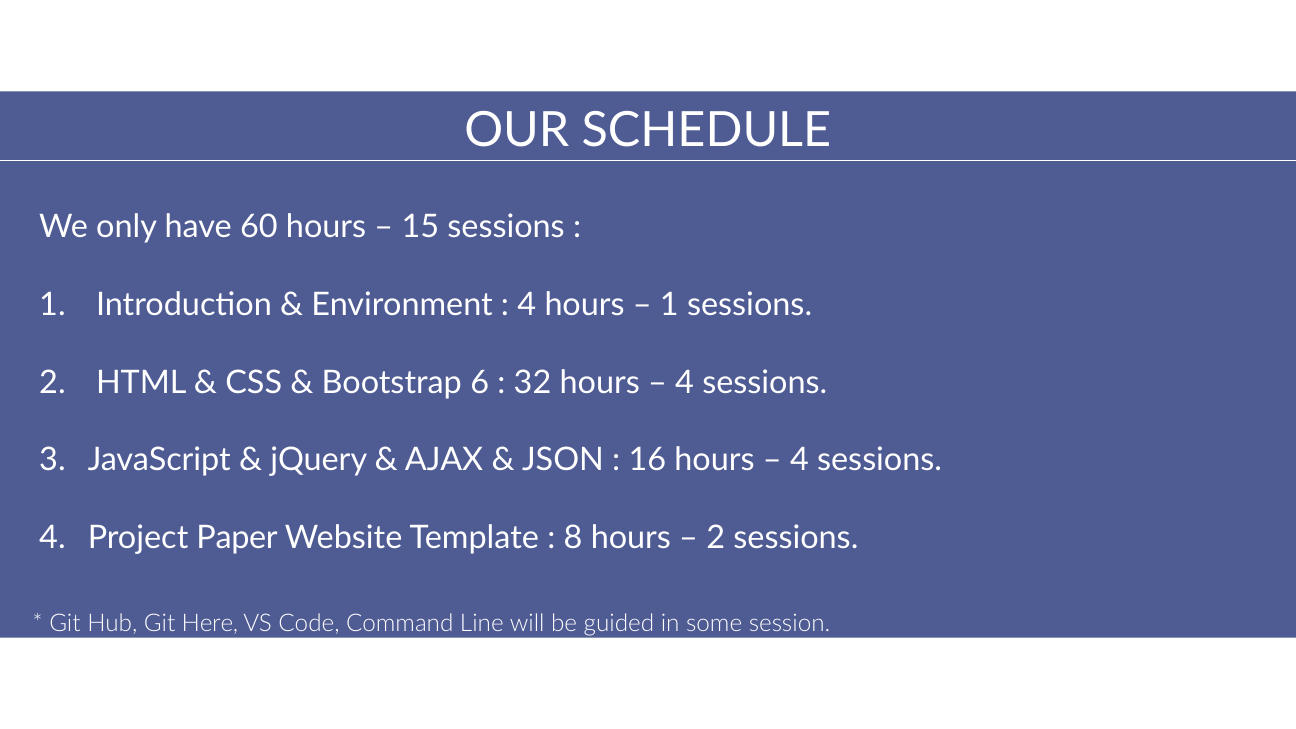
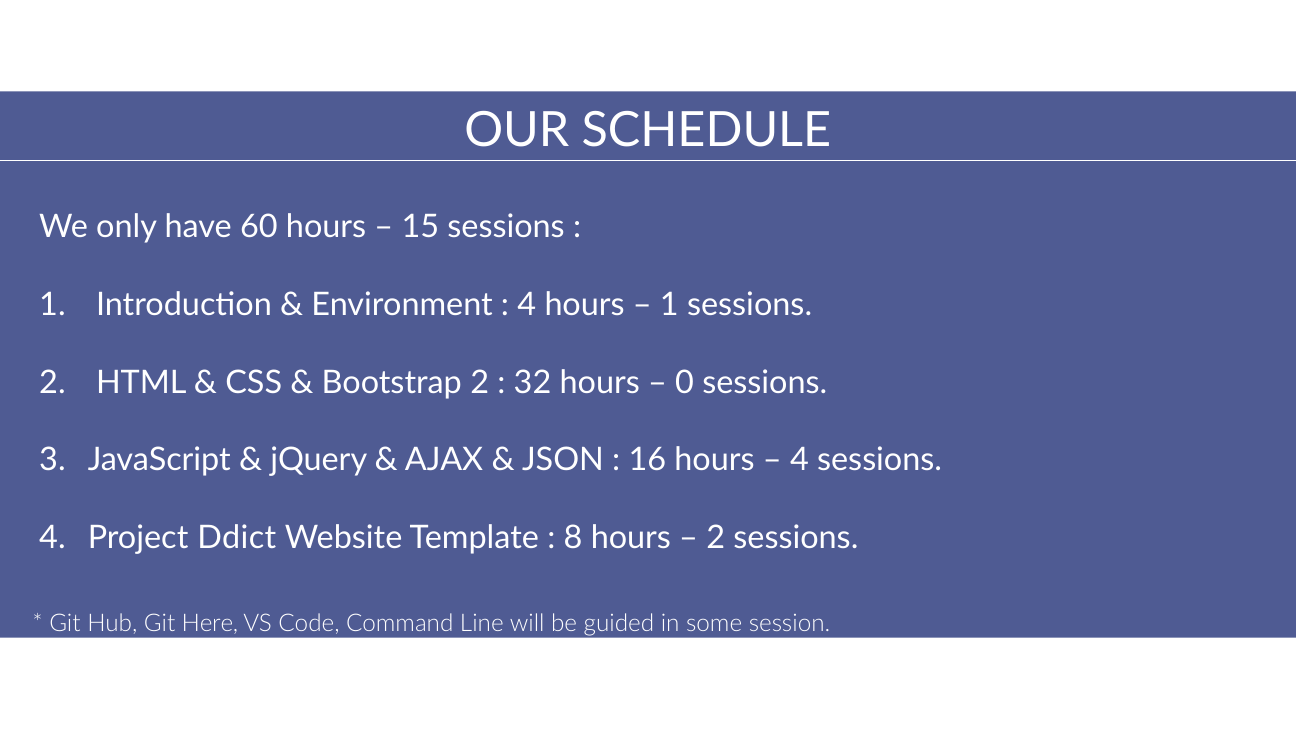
Bootstrap 6: 6 -> 2
4 at (685, 382): 4 -> 0
Paper: Paper -> Ddict
